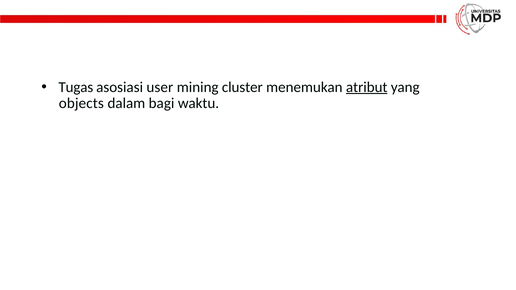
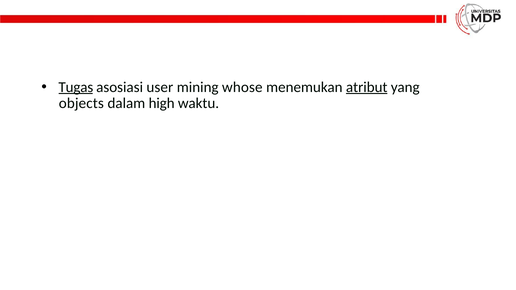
Tugas underline: none -> present
cluster: cluster -> whose
bagi: bagi -> high
